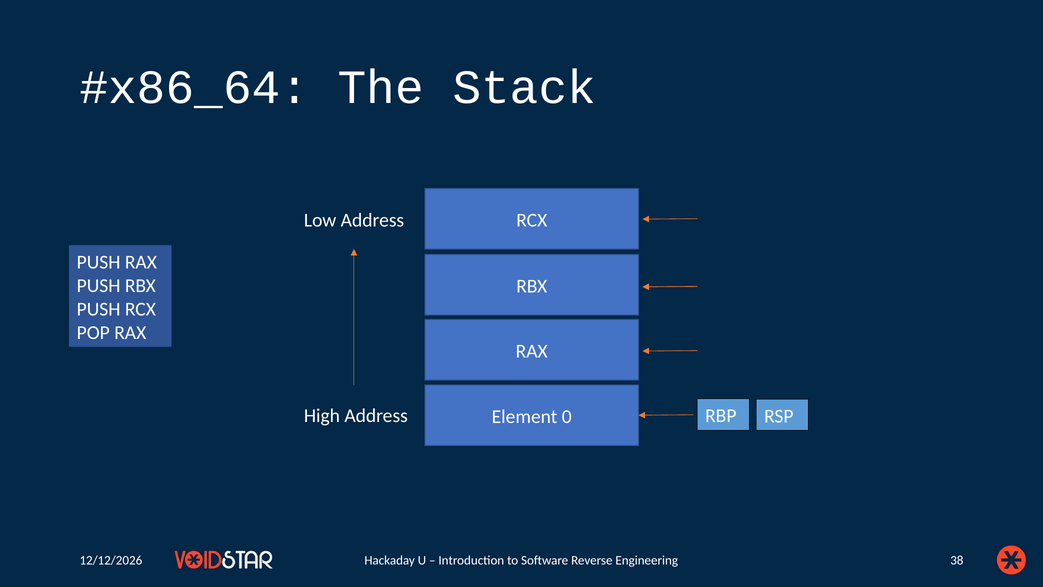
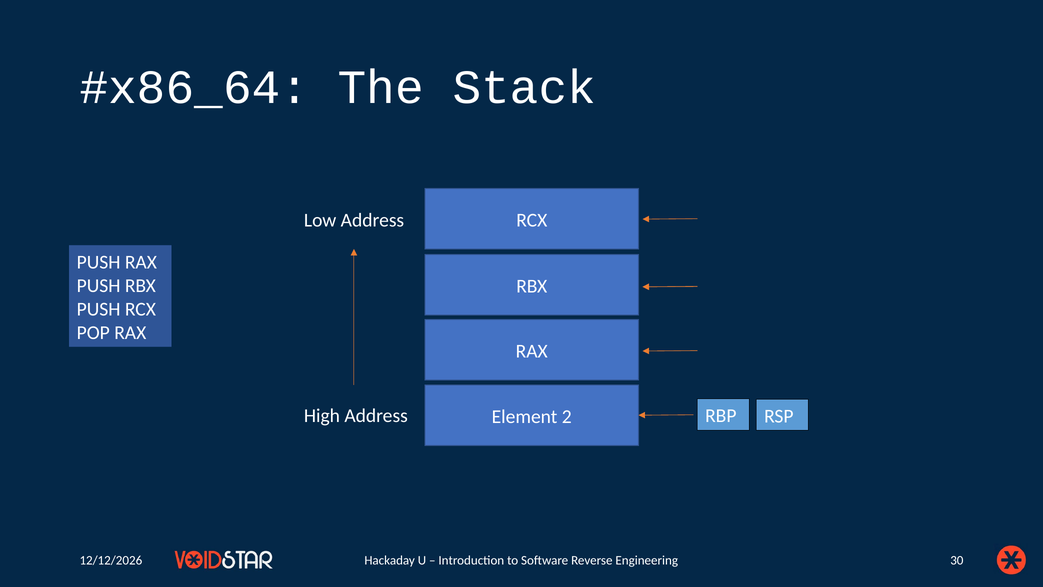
0: 0 -> 2
38: 38 -> 30
